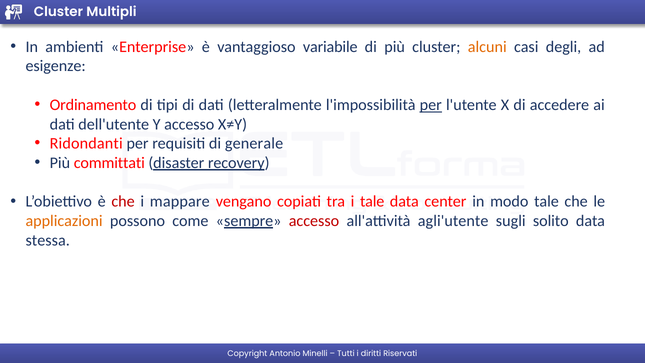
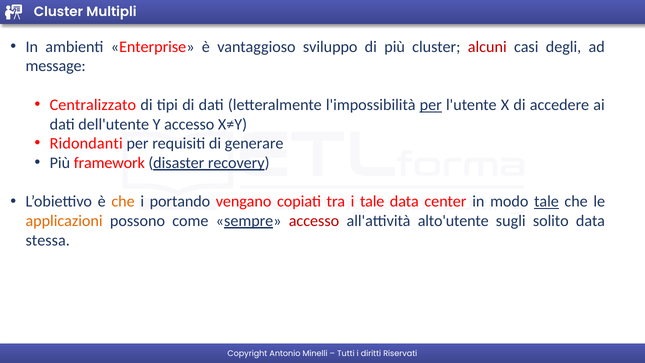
variabile: variabile -> sviluppo
alcuni colour: orange -> red
esigenze: esigenze -> message
Ordinamento: Ordinamento -> Centralizzato
generale: generale -> generare
committati: committati -> framework
che at (123, 202) colour: red -> orange
mappare: mappare -> portando
tale at (546, 202) underline: none -> present
agli'utente: agli'utente -> alto'utente
